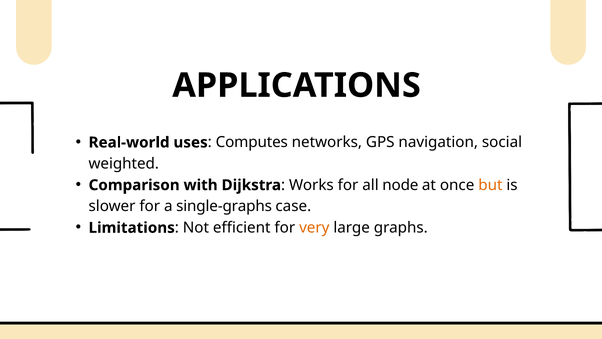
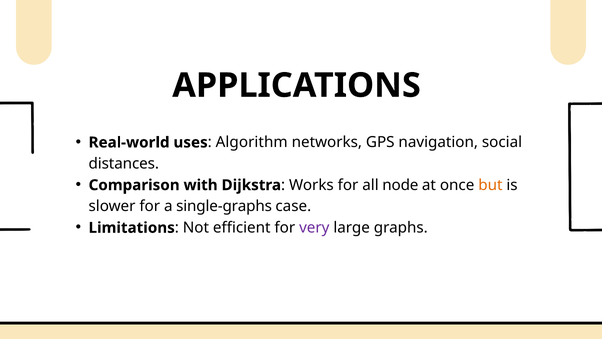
Computes: Computes -> Algorithm
weighted: weighted -> distances
very colour: orange -> purple
